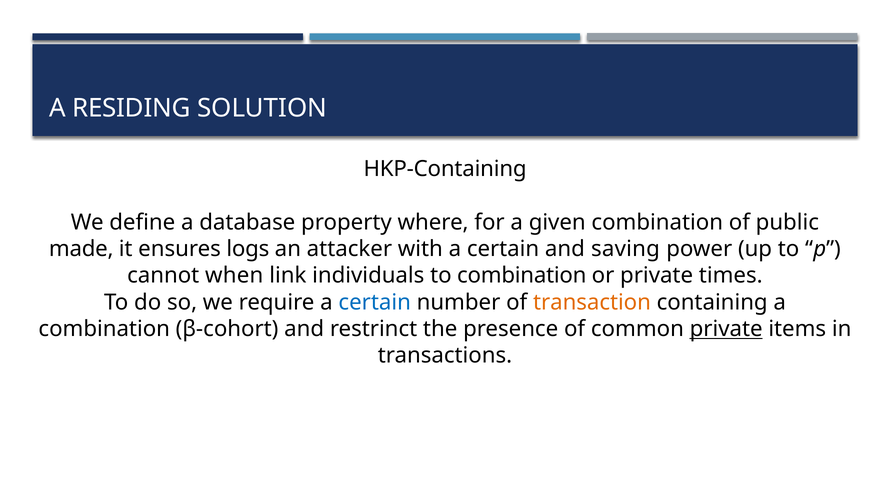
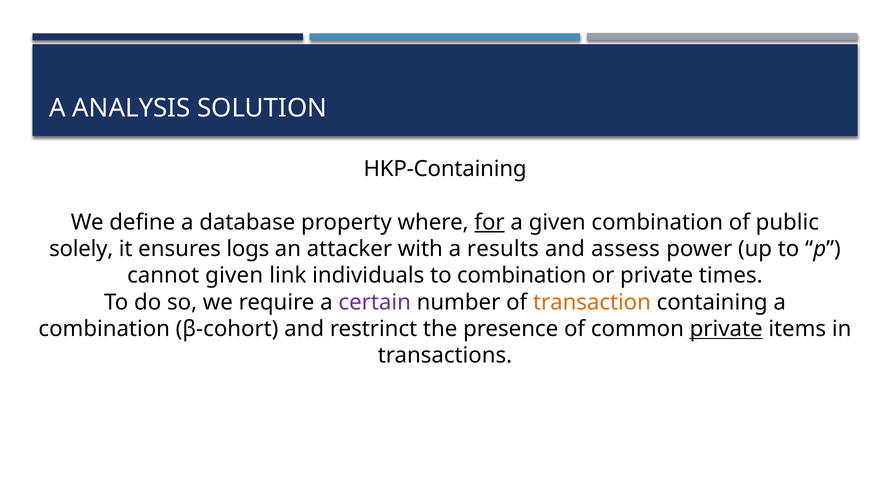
RESIDING: RESIDING -> ANALYSIS
for underline: none -> present
made: made -> solely
with a certain: certain -> results
saving: saving -> assess
cannot when: when -> given
certain at (375, 303) colour: blue -> purple
